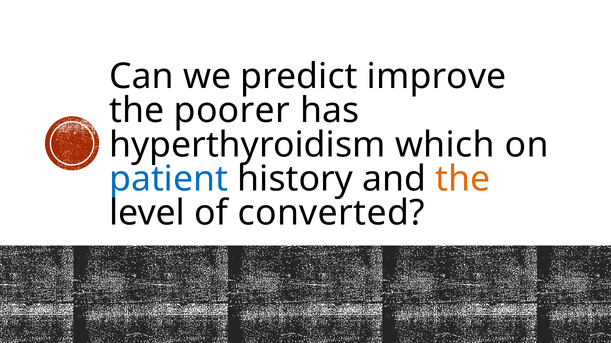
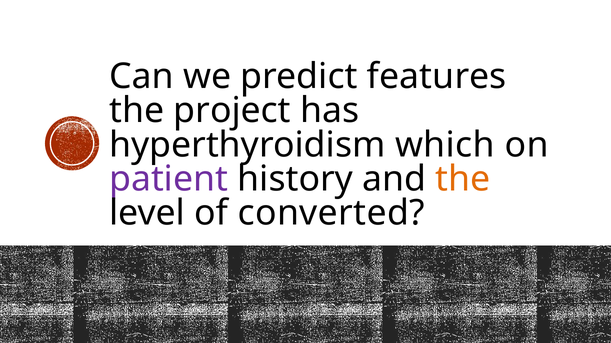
improve: improve -> features
poorer: poorer -> project
patient colour: blue -> purple
